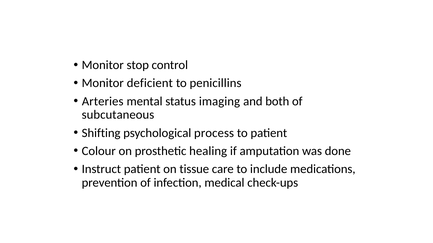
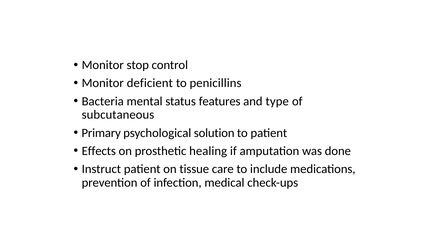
Arteries: Arteries -> Bacteria
imaging: imaging -> features
both: both -> type
Shifting: Shifting -> Primary
process: process -> solution
Colour: Colour -> Effects
